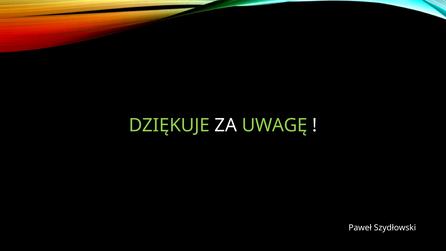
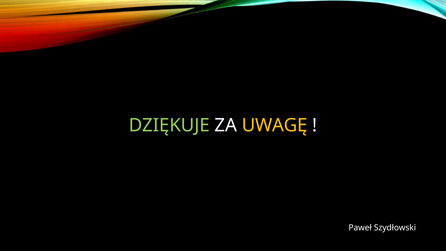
UWAGĘ colour: light green -> yellow
